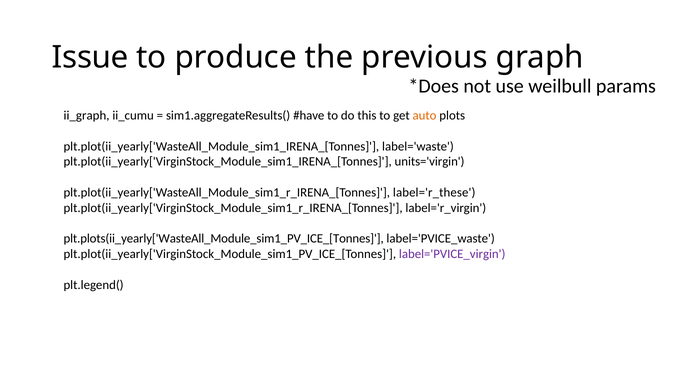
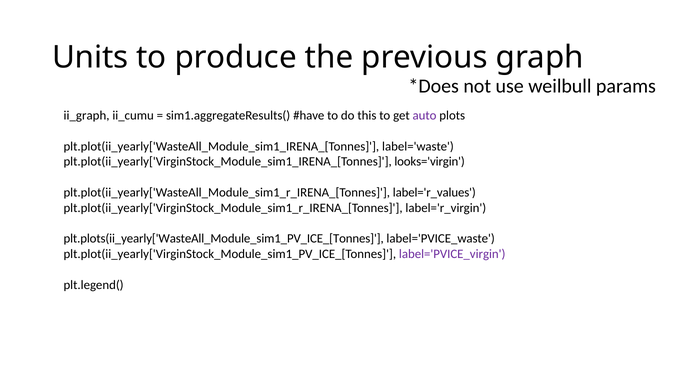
Issue: Issue -> Units
auto colour: orange -> purple
units='virgin: units='virgin -> looks='virgin
label='r_these: label='r_these -> label='r_values
